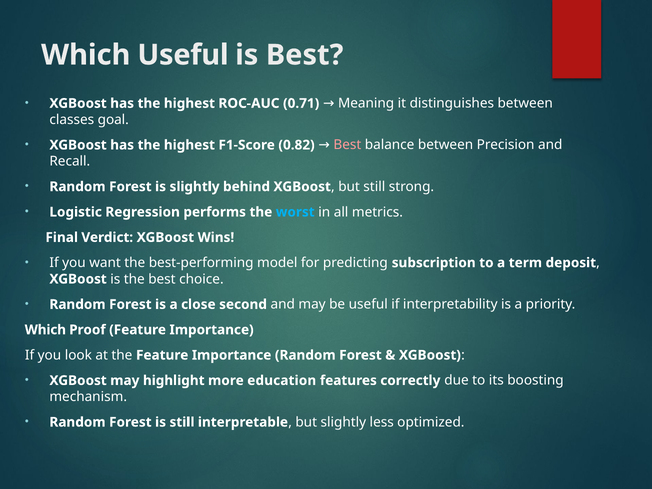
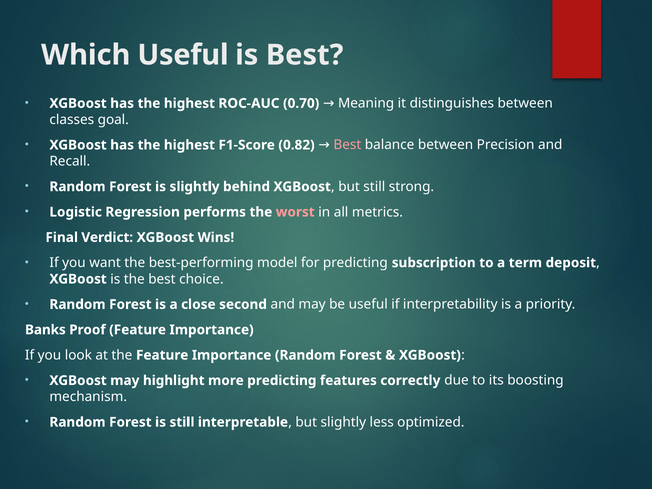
0.71: 0.71 -> 0.70
worst colour: light blue -> pink
Which at (45, 330): Which -> Banks
more education: education -> predicting
